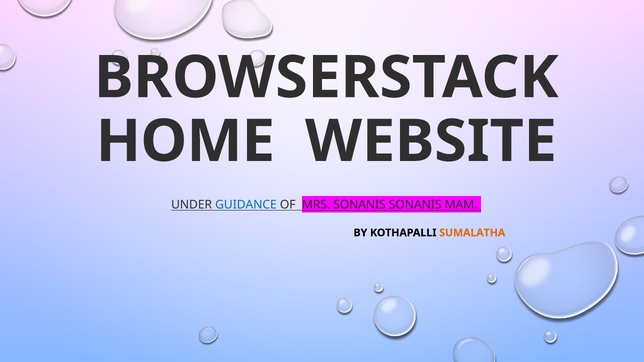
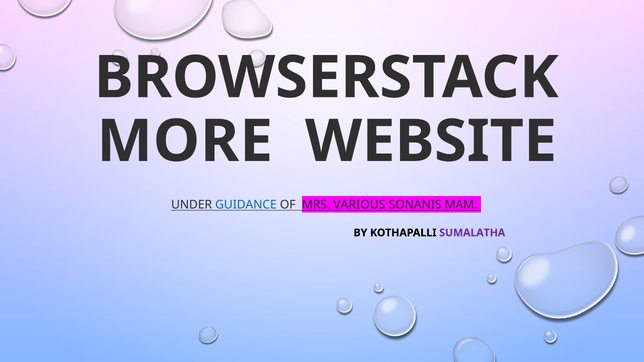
HOME: HOME -> MORE
MRS SONANIS: SONANIS -> VARIOUS
SUMALATHA colour: orange -> purple
